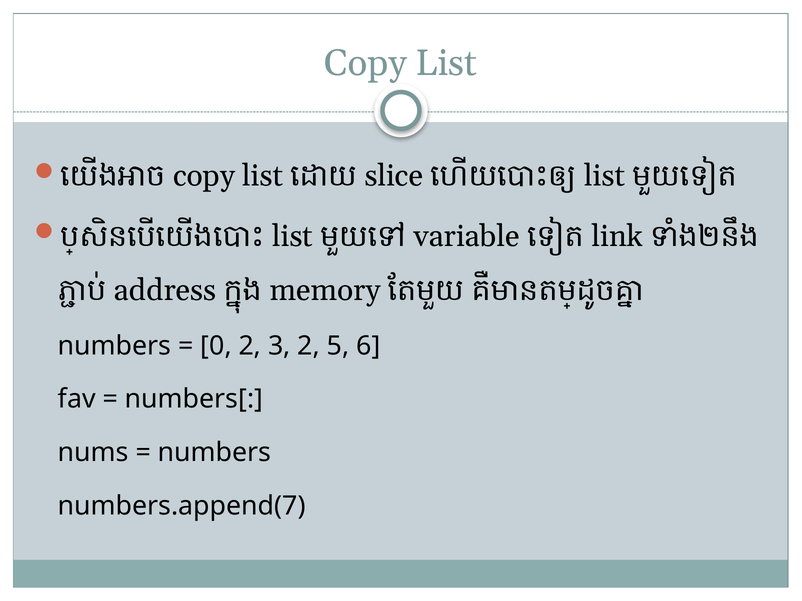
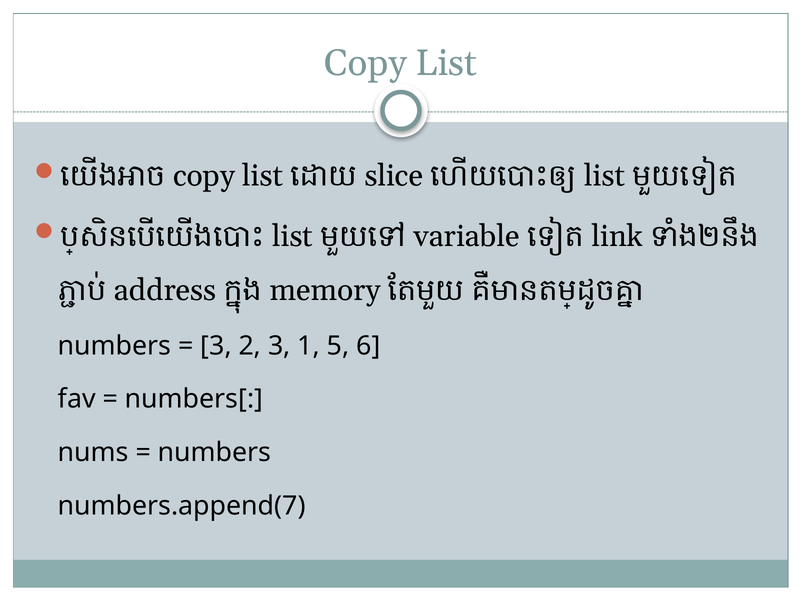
0 at (216, 346): 0 -> 3
3 2: 2 -> 1
